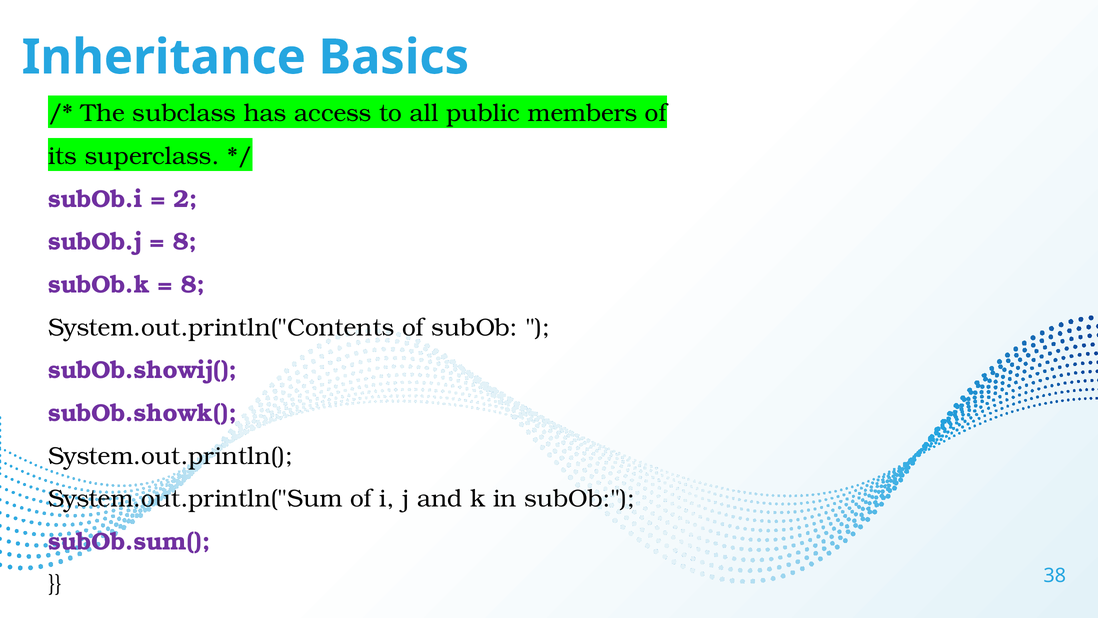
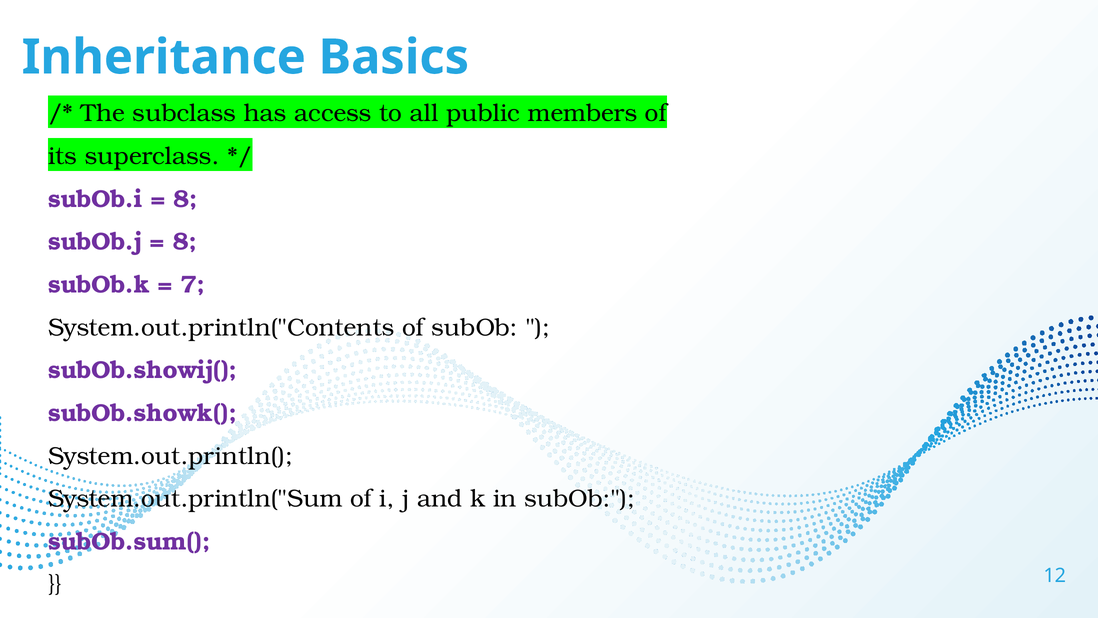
2 at (186, 199): 2 -> 8
8 at (193, 285): 8 -> 7
38: 38 -> 12
